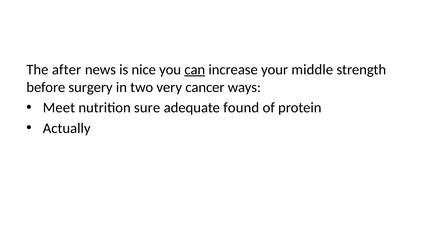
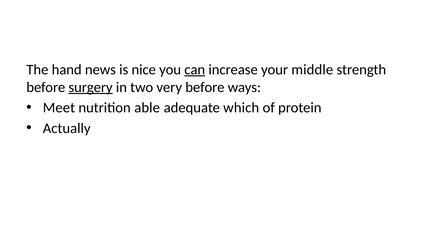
after: after -> hand
surgery underline: none -> present
very cancer: cancer -> before
sure: sure -> able
found: found -> which
